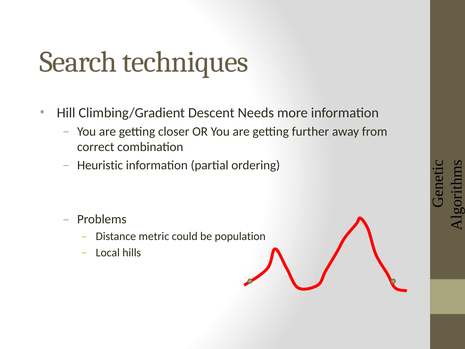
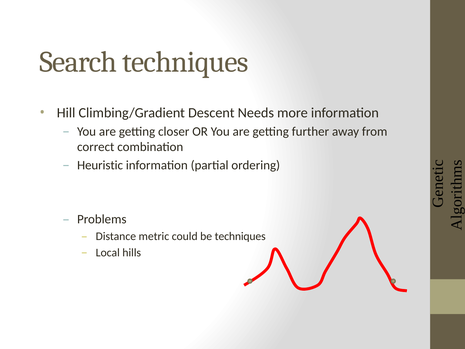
be population: population -> techniques
